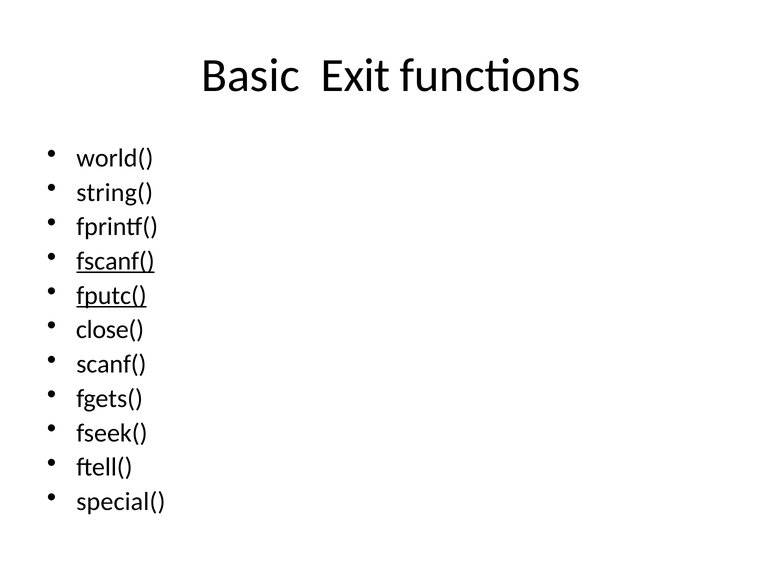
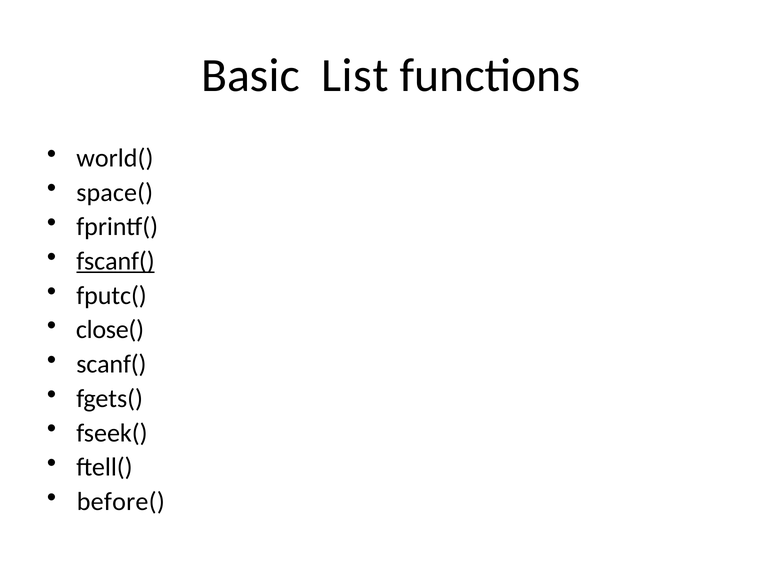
Exit: Exit -> List
string(: string( -> space(
fputc( underline: present -> none
special(: special( -> before(
